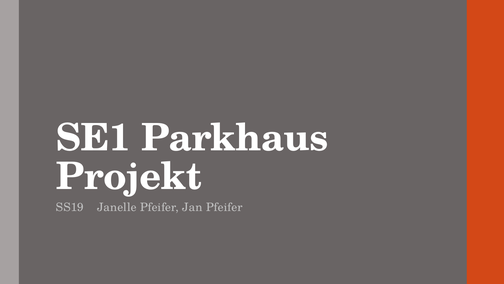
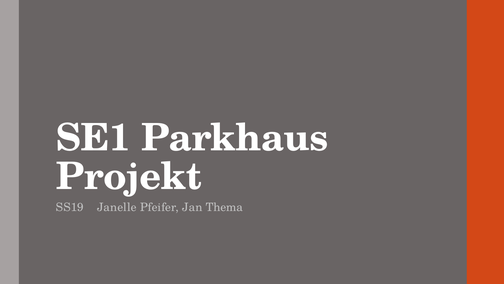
Jan Pfeifer: Pfeifer -> Thema
